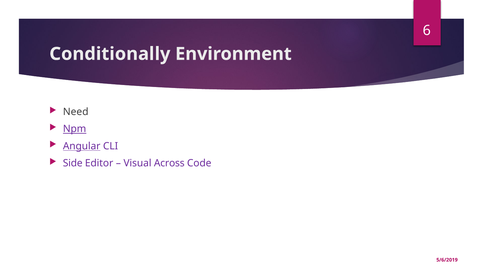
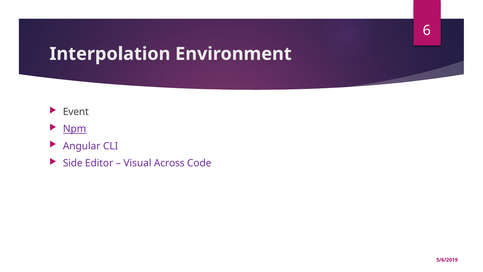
Conditionally: Conditionally -> Interpolation
Need: Need -> Event
Angular underline: present -> none
